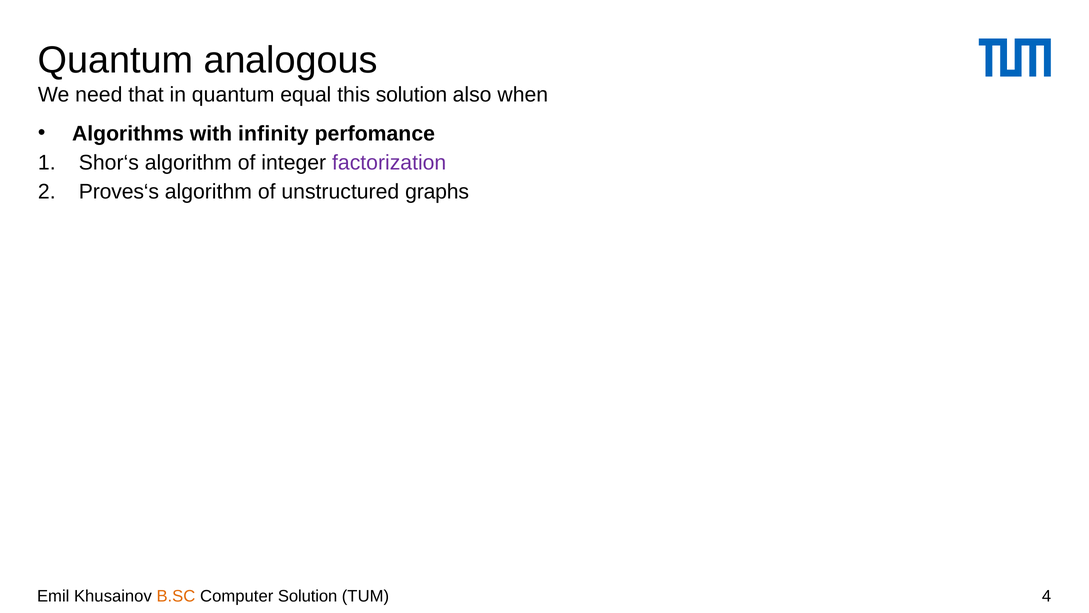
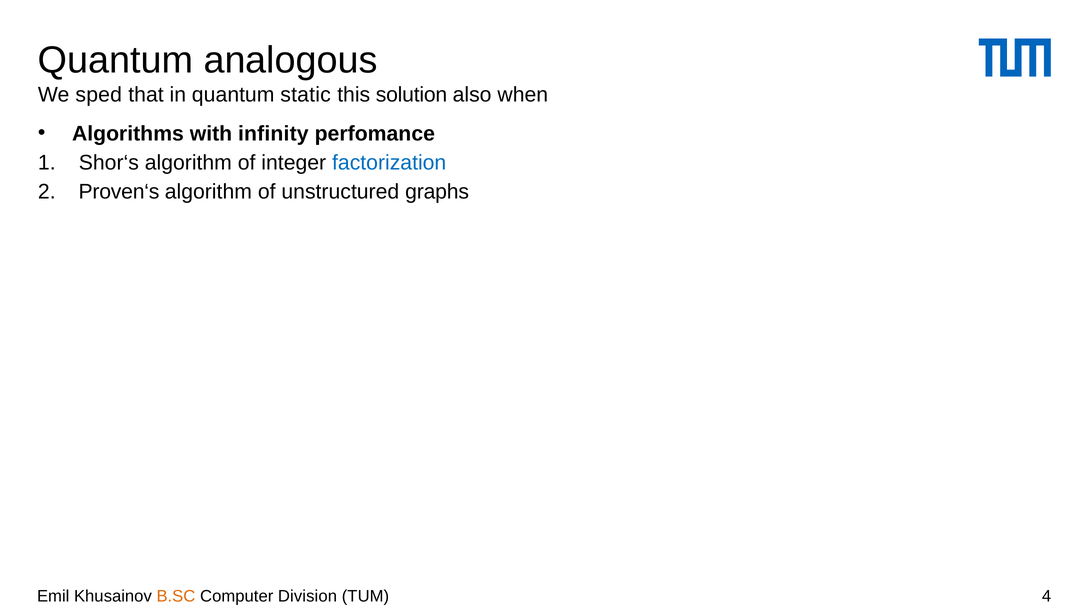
need: need -> sped
equal: equal -> static
factorization colour: purple -> blue
Proves‘s: Proves‘s -> Proven‘s
Computer Solution: Solution -> Division
